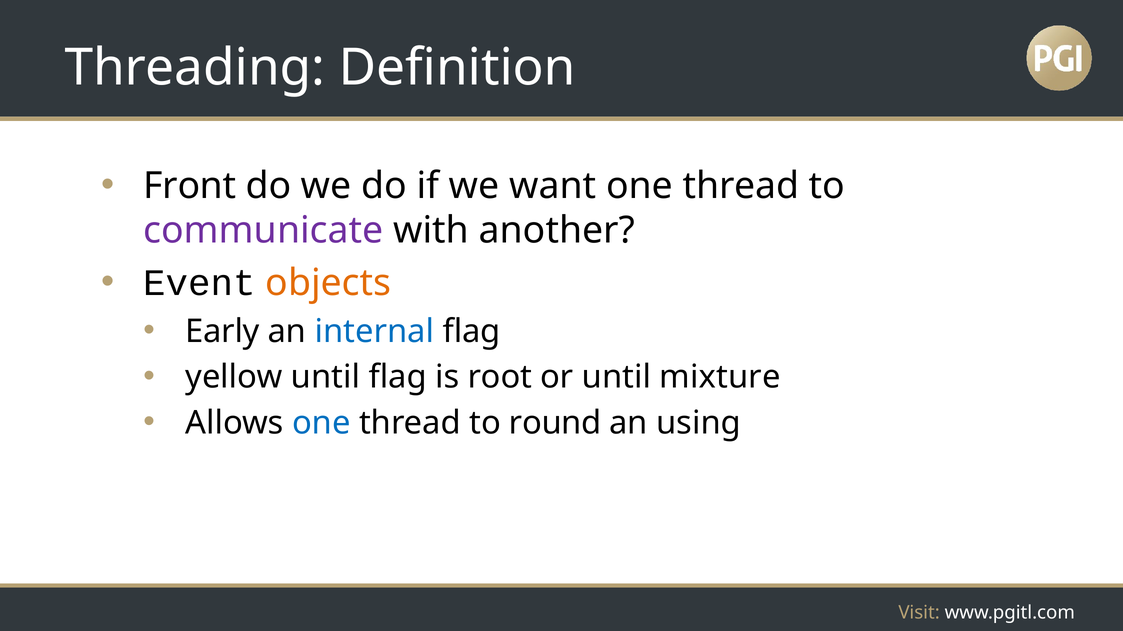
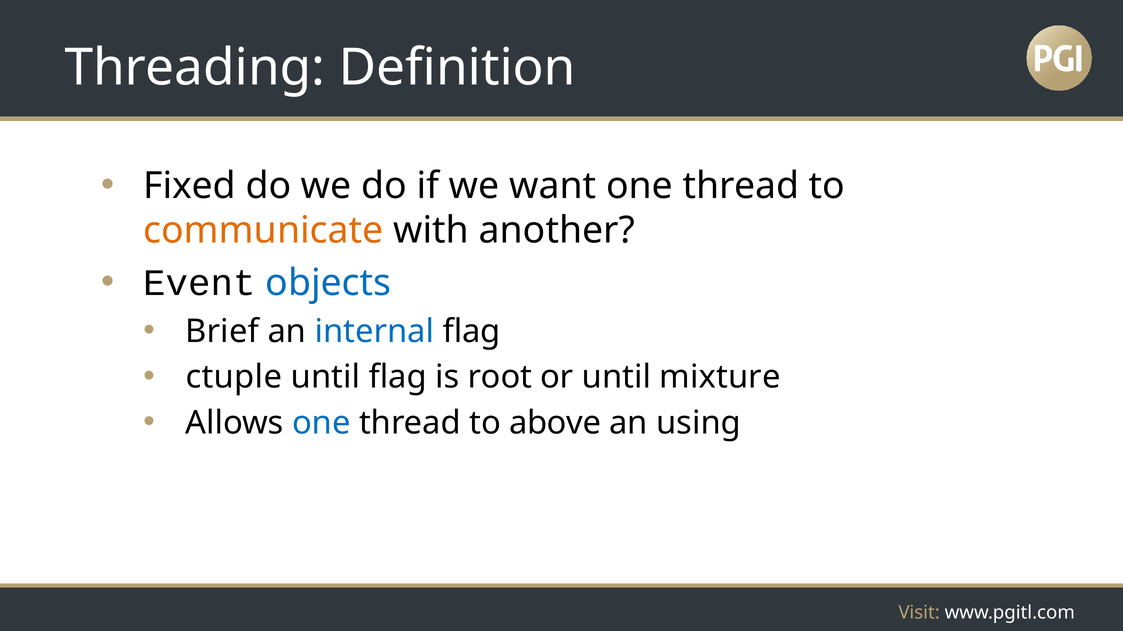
Front: Front -> Fixed
communicate colour: purple -> orange
objects colour: orange -> blue
Early: Early -> Brief
yellow: yellow -> ctuple
round: round -> above
